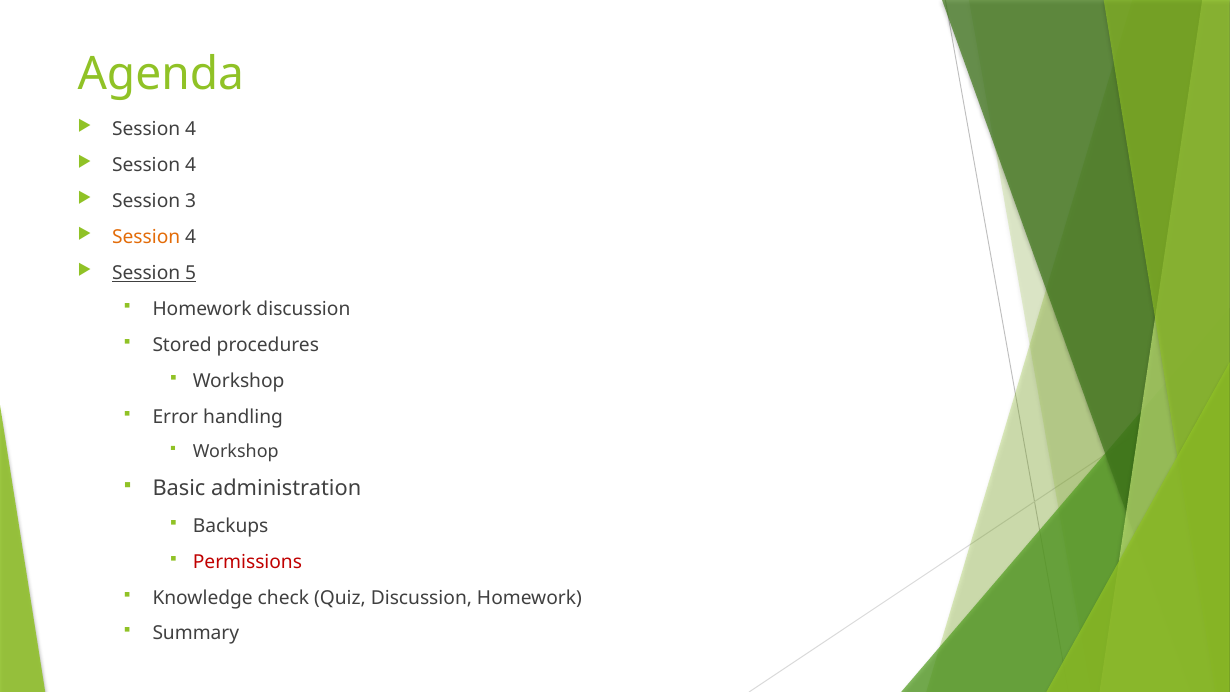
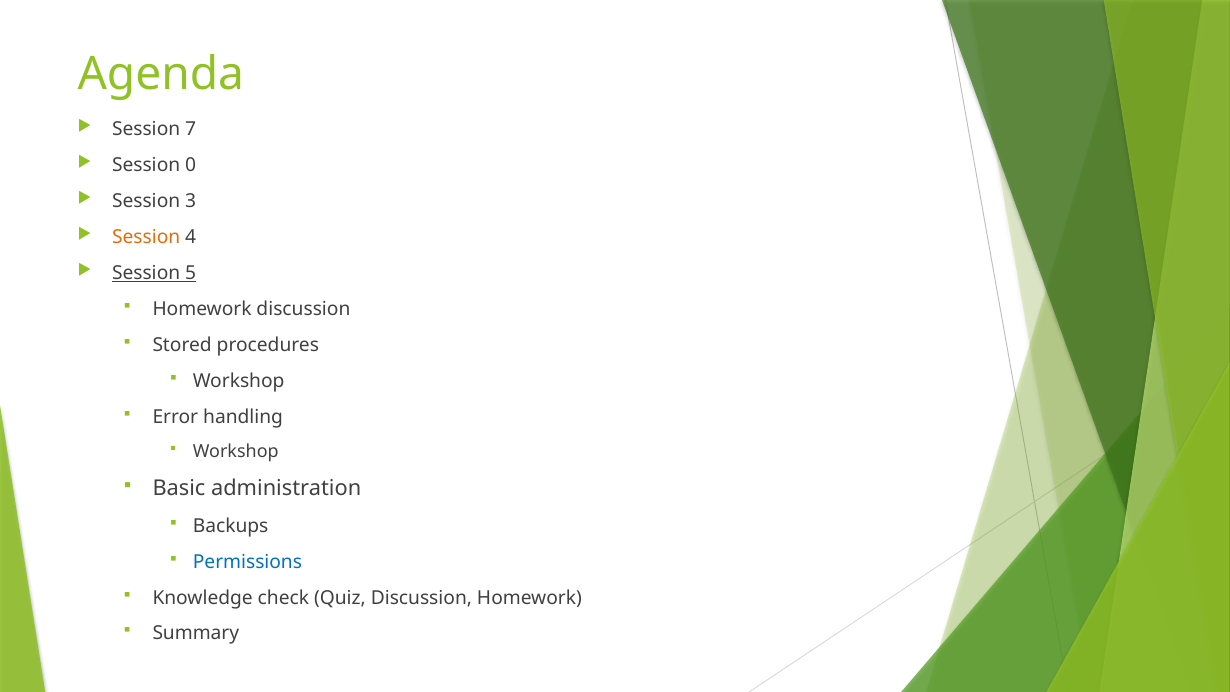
4 at (191, 130): 4 -> 7
4 at (191, 165): 4 -> 0
Permissions colour: red -> blue
